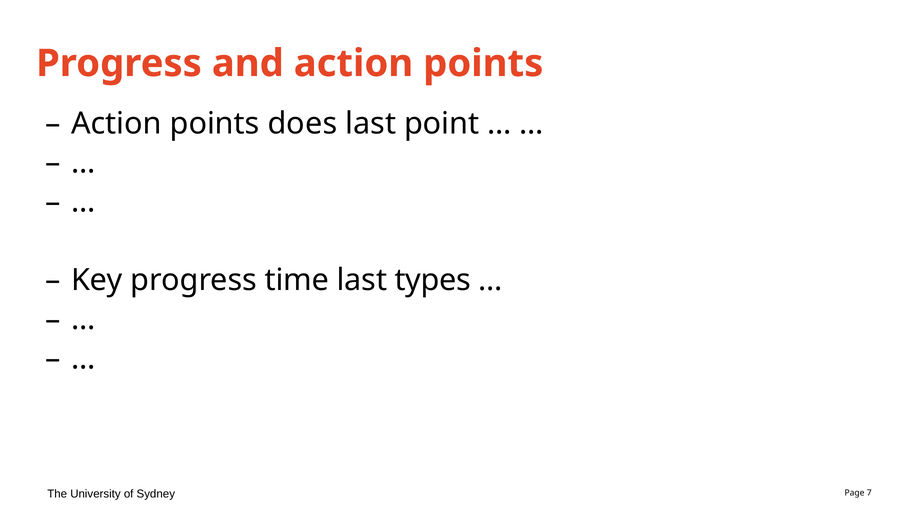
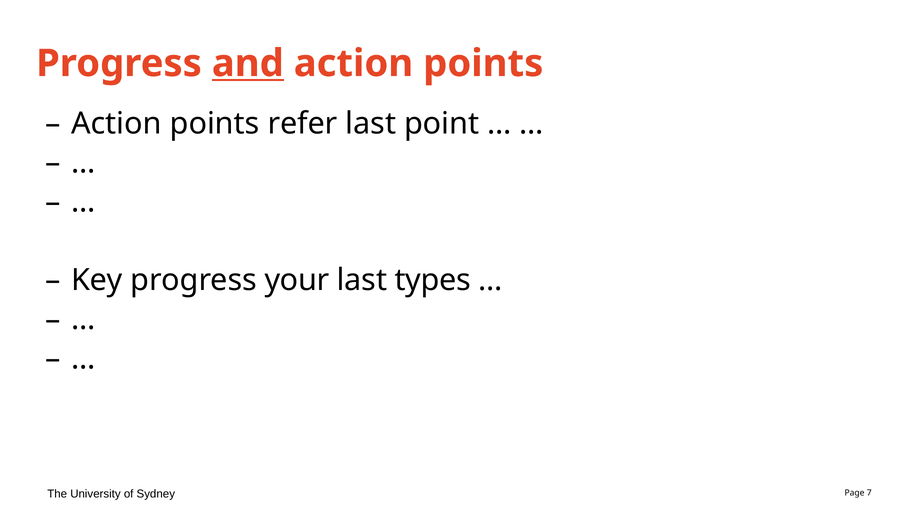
and underline: none -> present
does: does -> refer
time: time -> your
